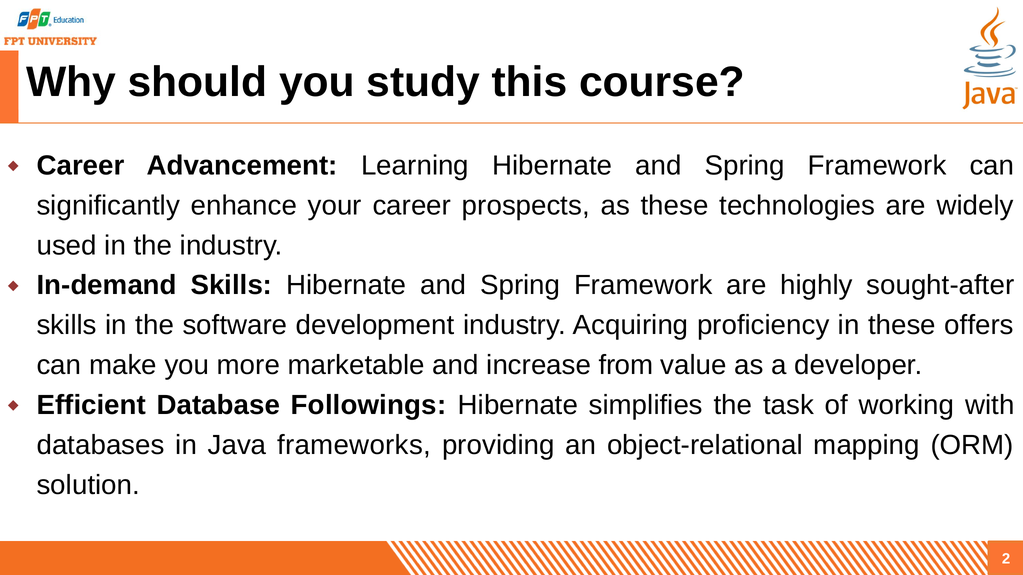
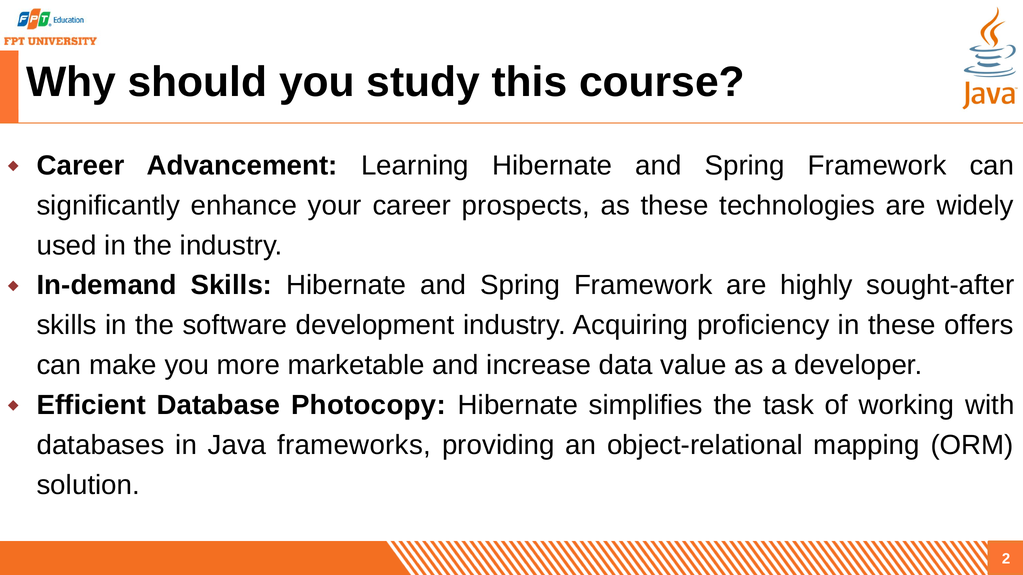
from: from -> data
Followings: Followings -> Photocopy
